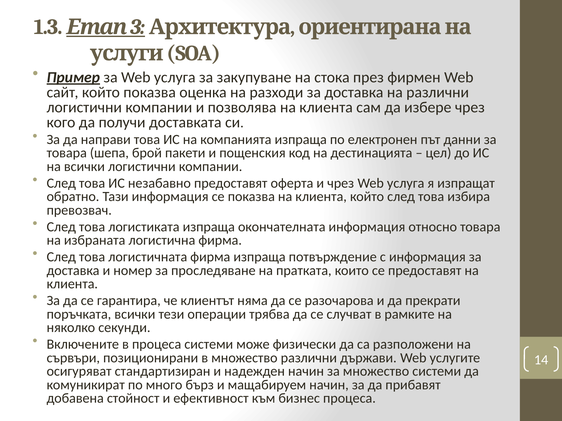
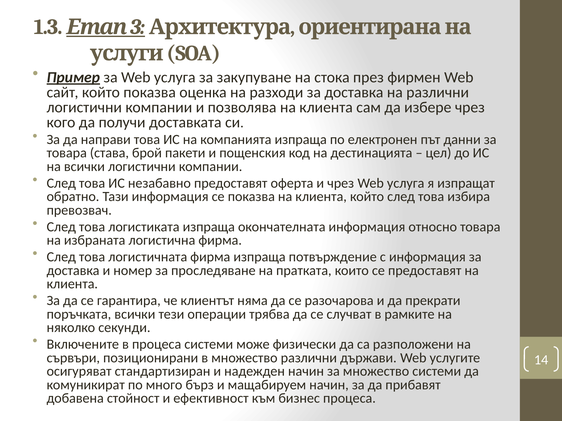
шепа: шепа -> става
